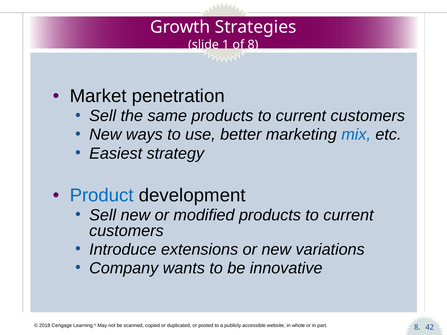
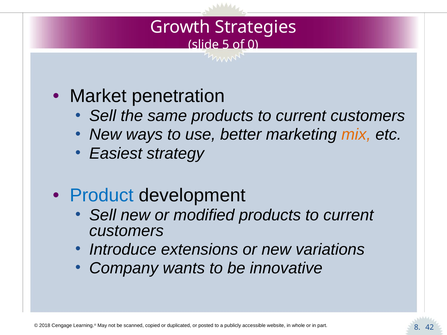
1: 1 -> 5
of 8: 8 -> 0
mix colour: blue -> orange
